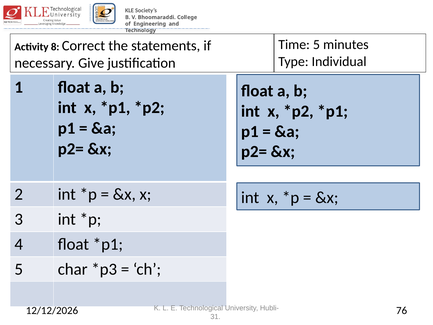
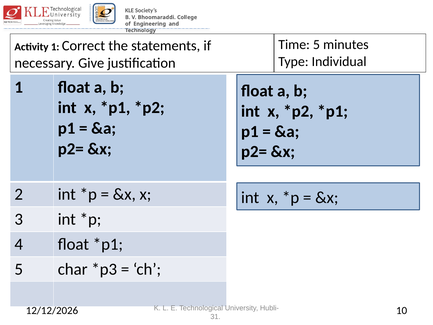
Activity 8: 8 -> 1
76: 76 -> 10
